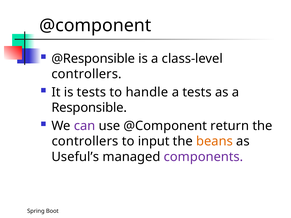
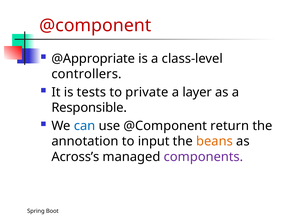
@component at (95, 25) colour: black -> red
@Responsible: @Responsible -> @Appropriate
handle: handle -> private
a tests: tests -> layer
can colour: purple -> blue
controllers at (85, 141): controllers -> annotation
Useful’s: Useful’s -> Across’s
